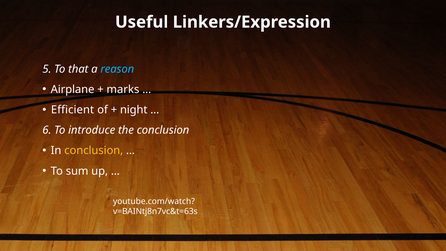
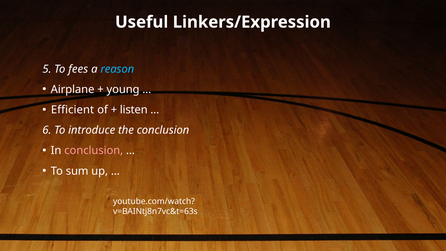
that: that -> fees
marks: marks -> young
night: night -> listen
conclusion at (94, 151) colour: yellow -> pink
